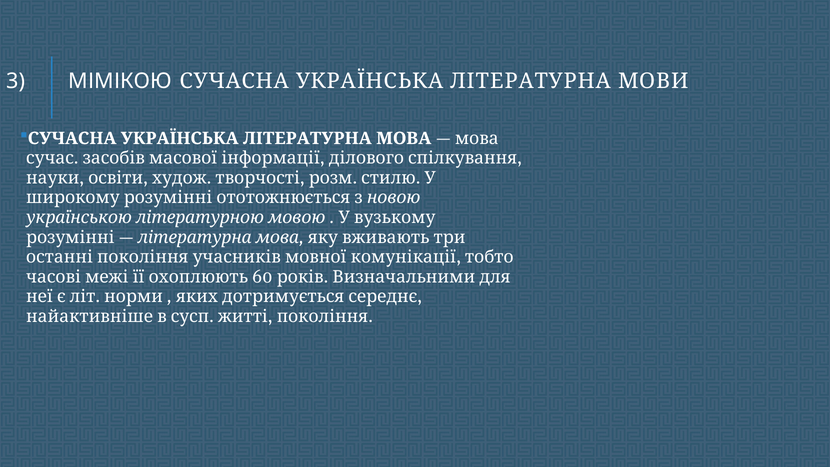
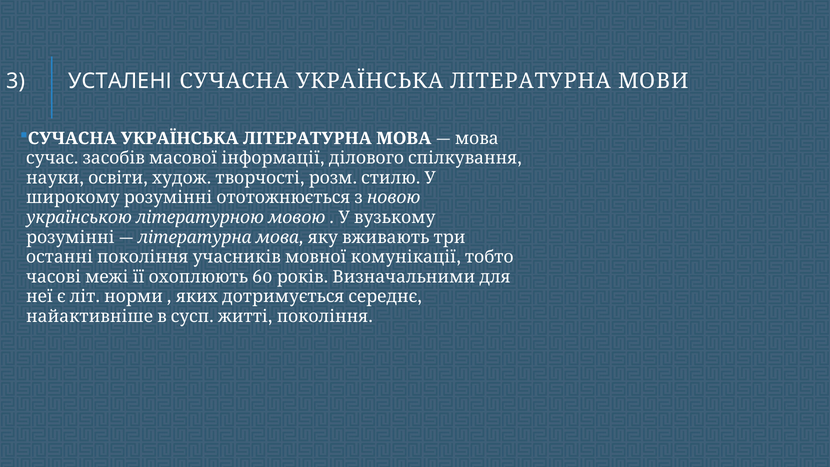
МІМІКОЮ: МІМІКОЮ -> УСТАЛЕНІ
